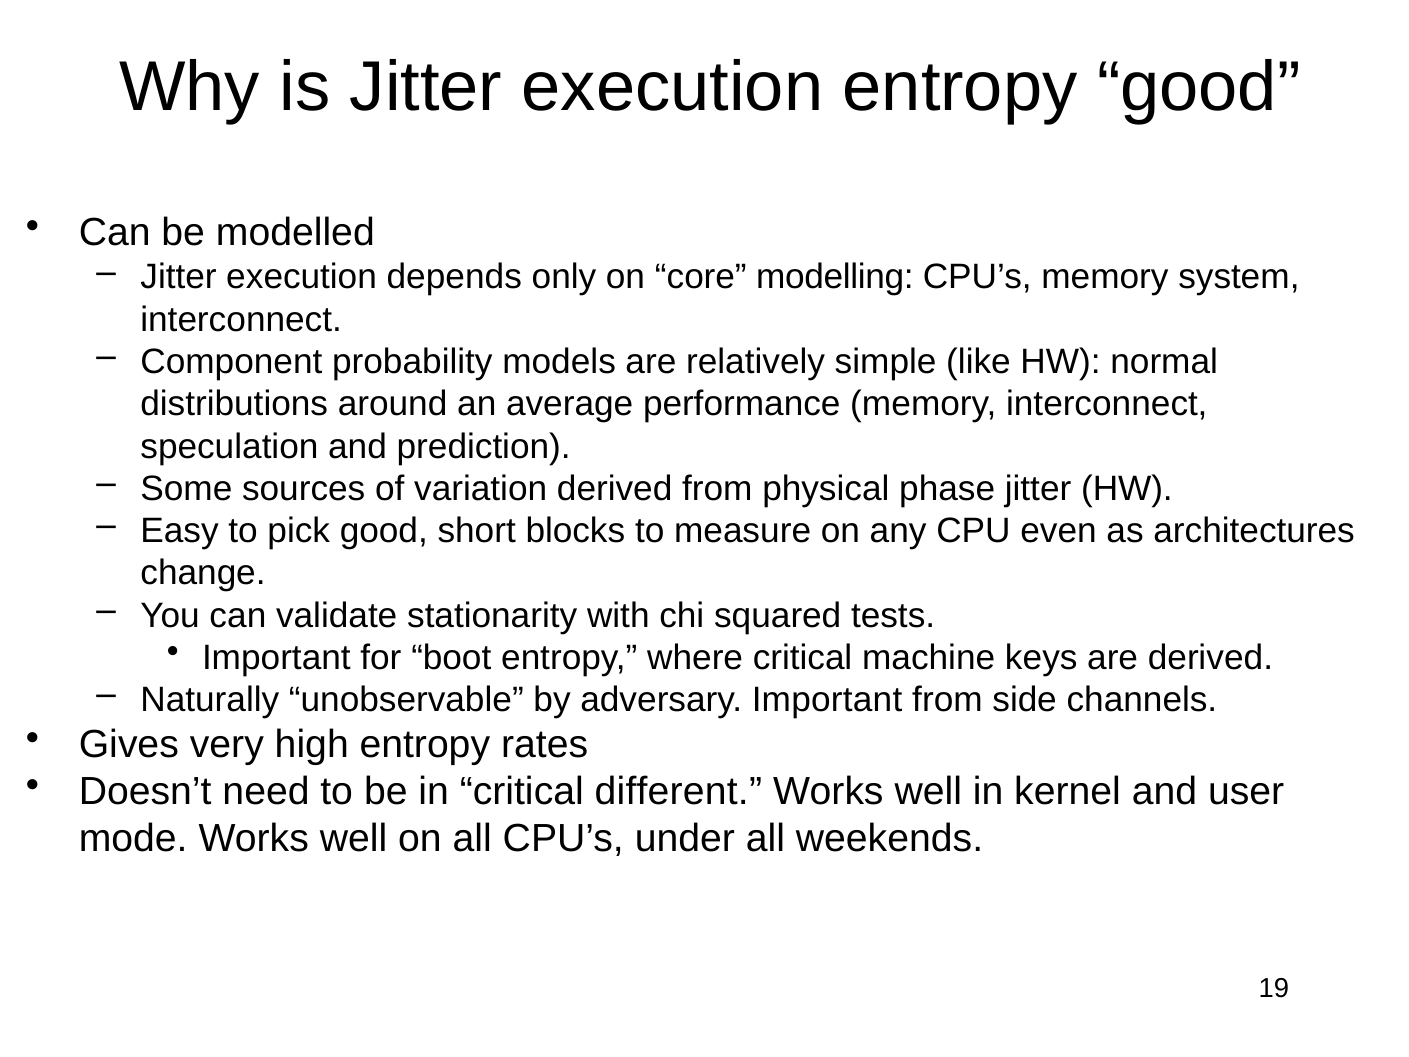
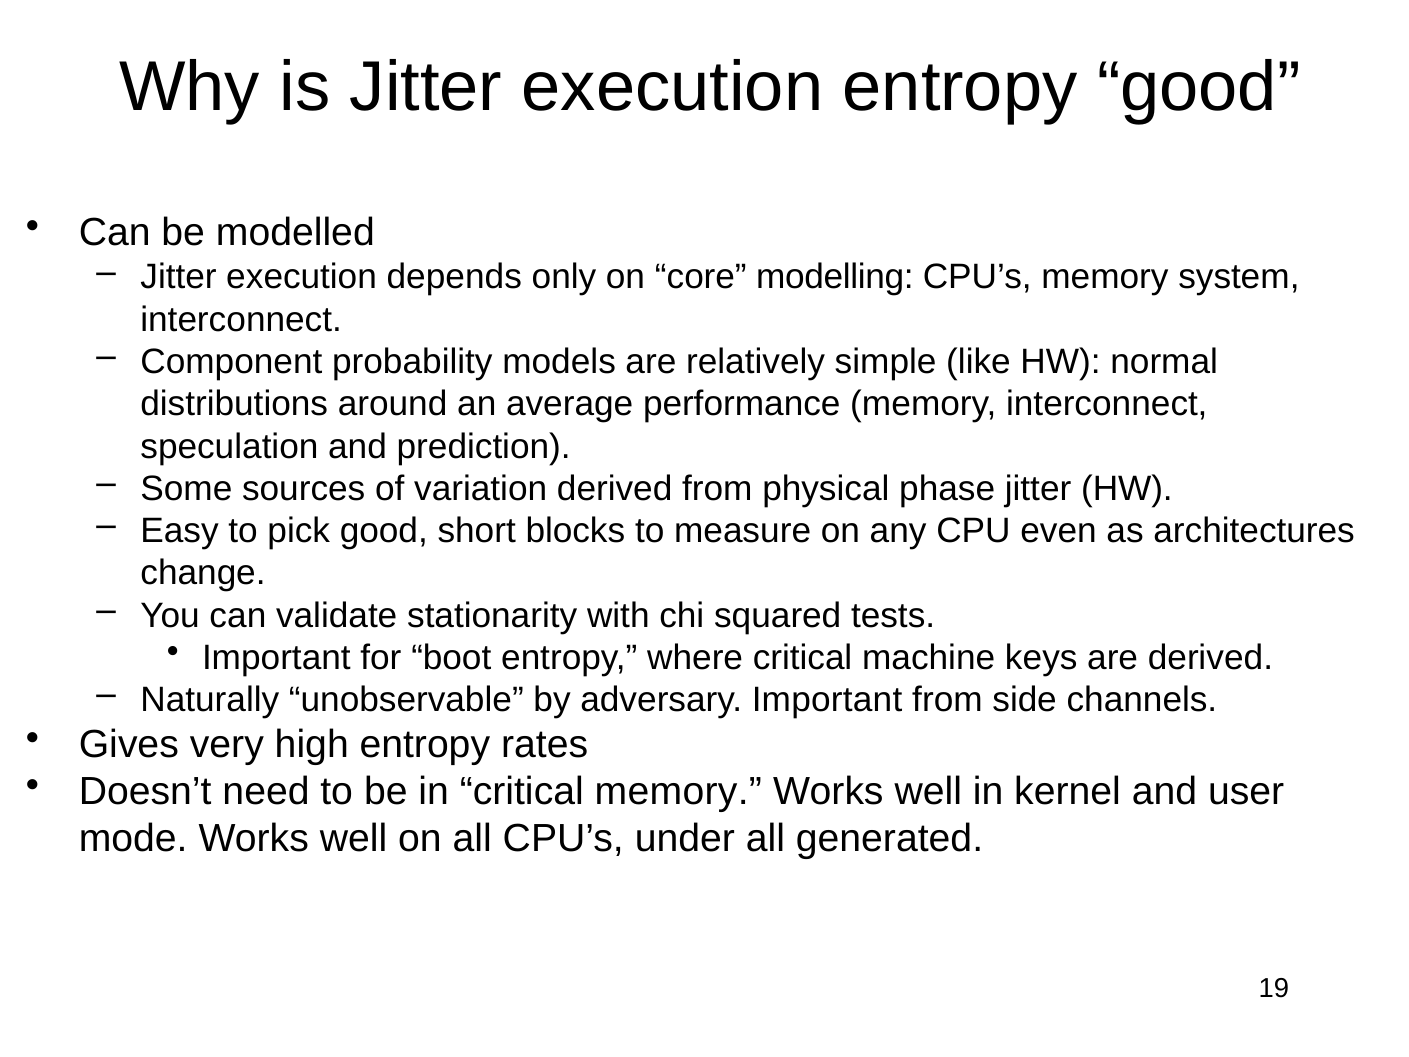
critical different: different -> memory
weekends: weekends -> generated
